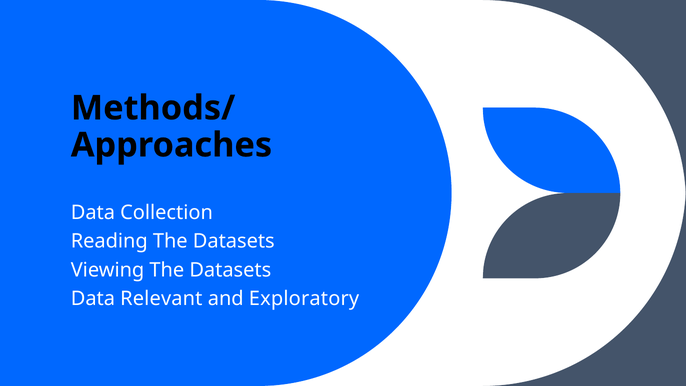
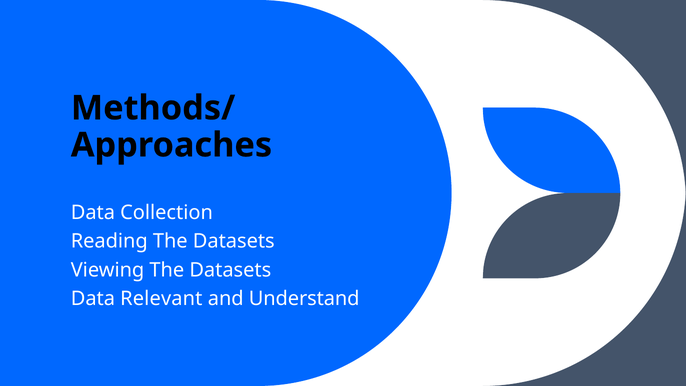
Exploratory: Exploratory -> Understand
